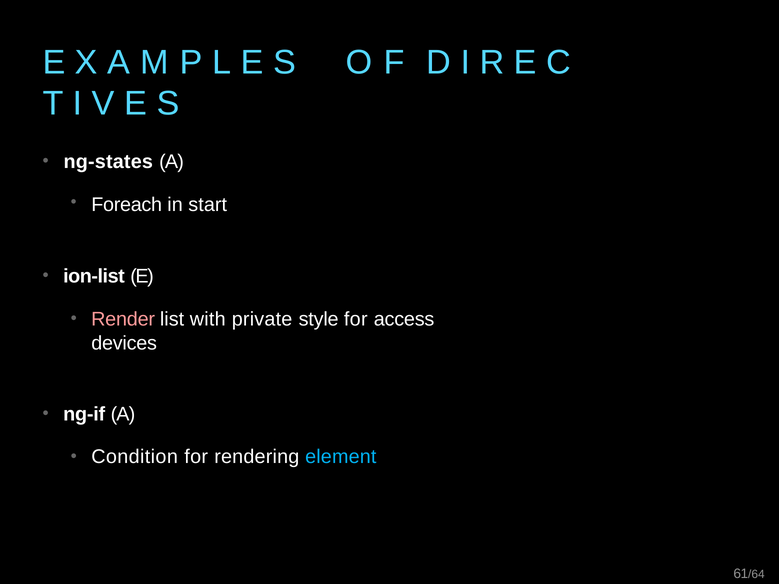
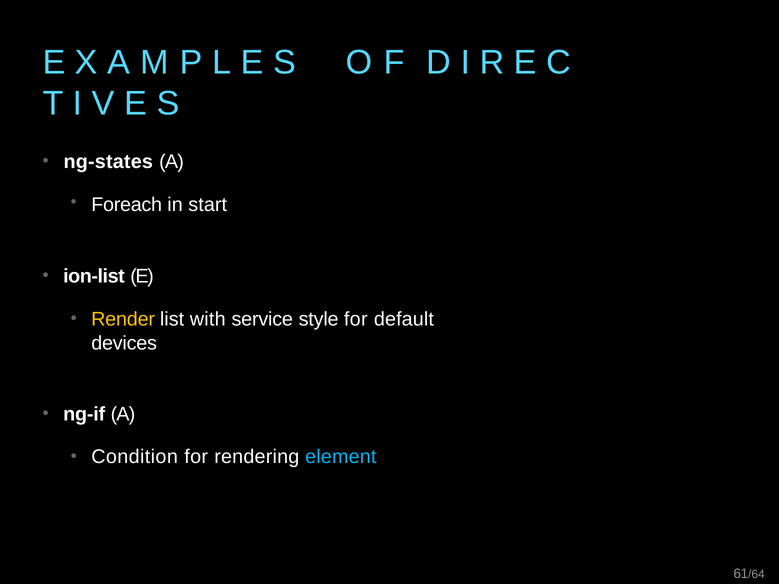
Render colour: pink -> yellow
private: private -> service
access: access -> default
